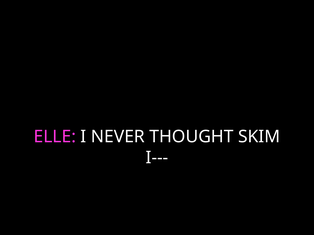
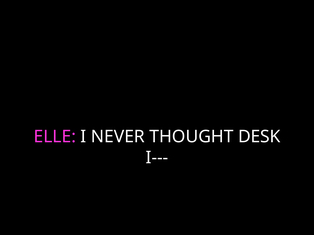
SKIM: SKIM -> DESK
